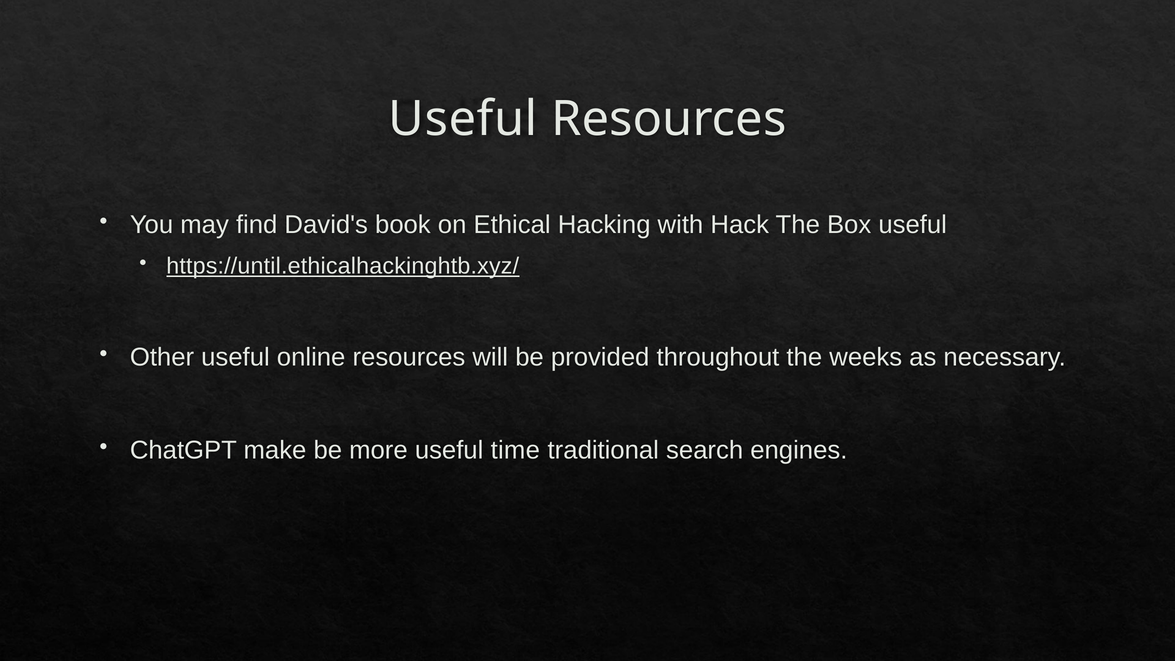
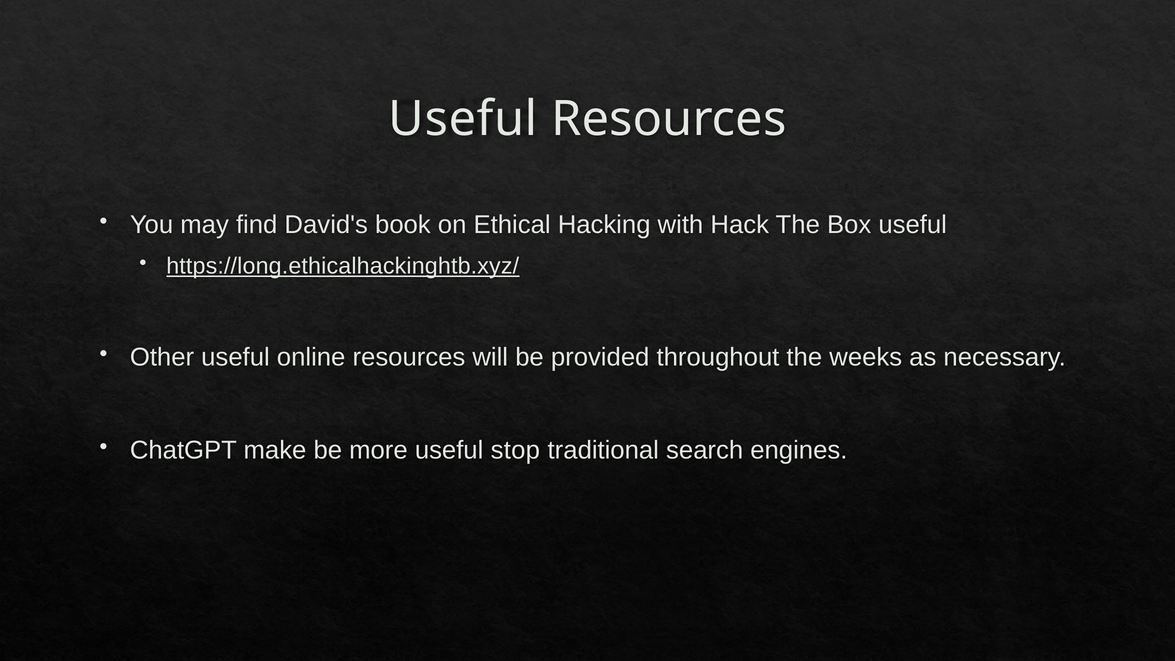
https://until.ethicalhackinghtb.xyz/: https://until.ethicalhackinghtb.xyz/ -> https://long.ethicalhackinghtb.xyz/
time: time -> stop
